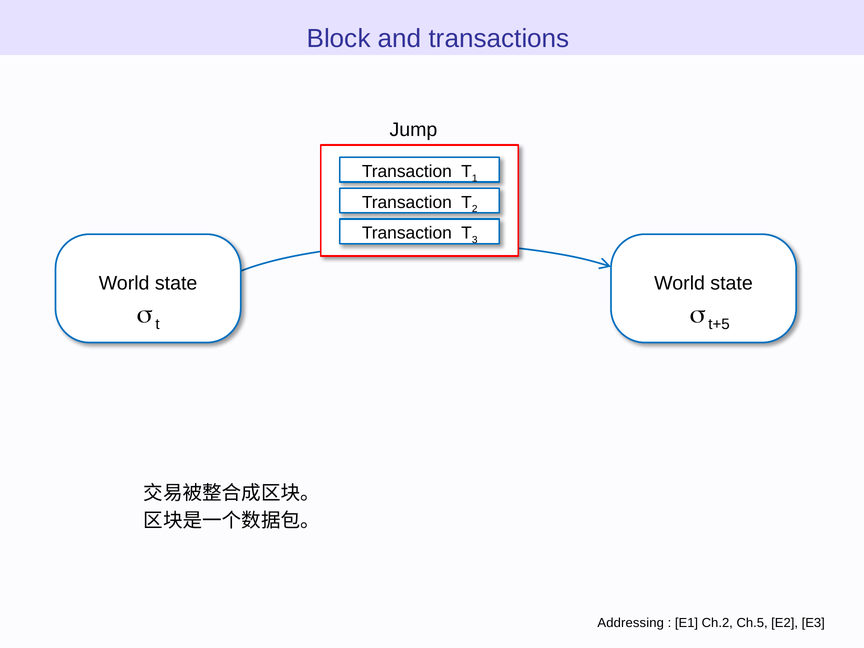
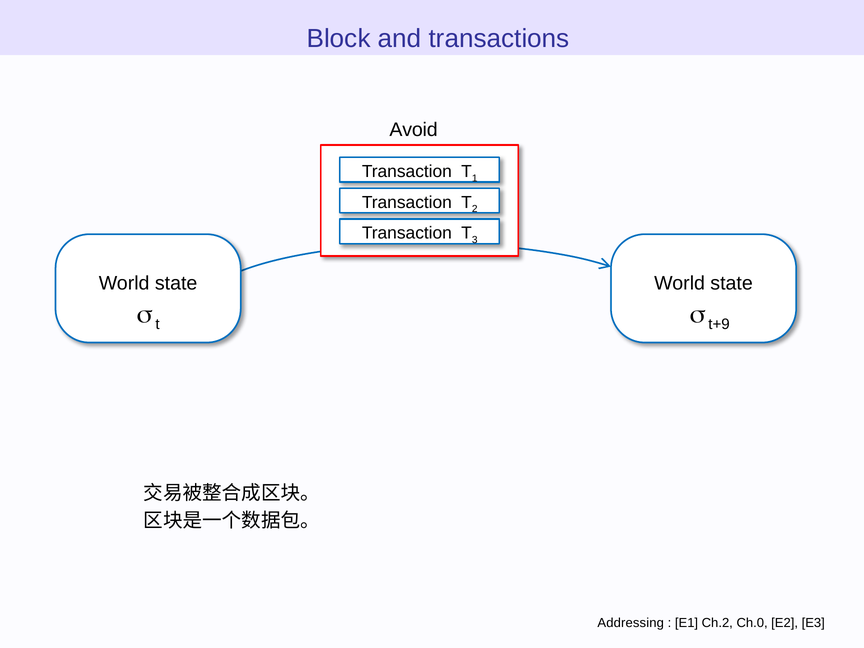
Jump: Jump -> Avoid
t+5: t+5 -> t+9
Ch.5: Ch.5 -> Ch.0
